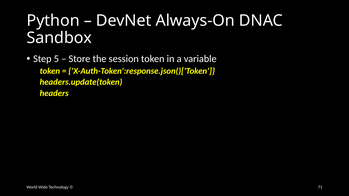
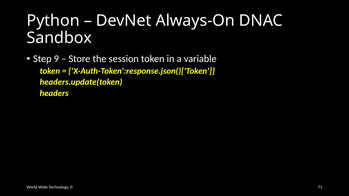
5: 5 -> 9
